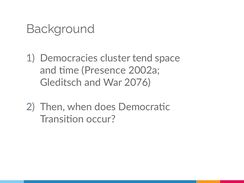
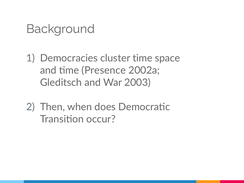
cluster tend: tend -> time
2076: 2076 -> 2003
